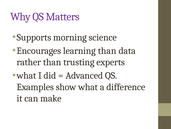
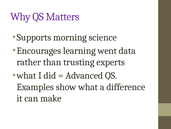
learning than: than -> went
